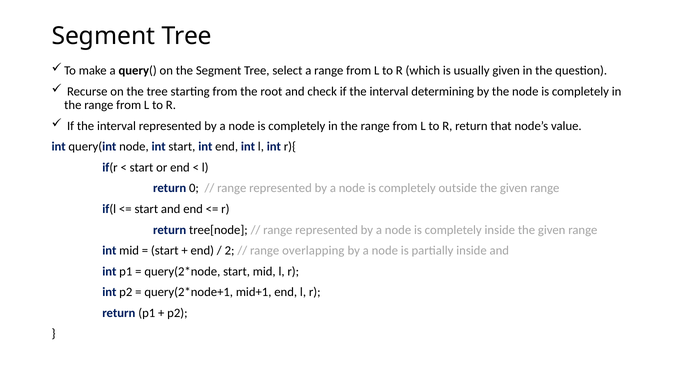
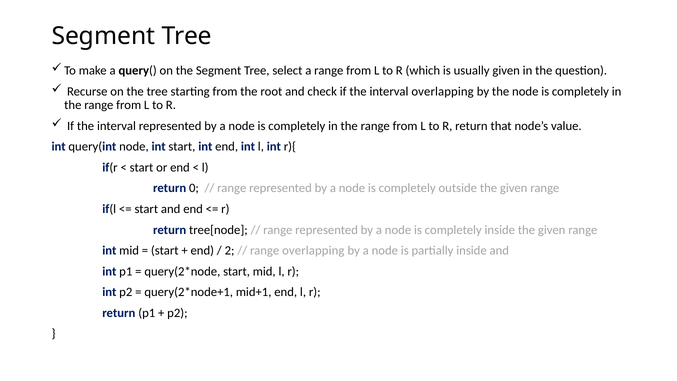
interval determining: determining -> overlapping
